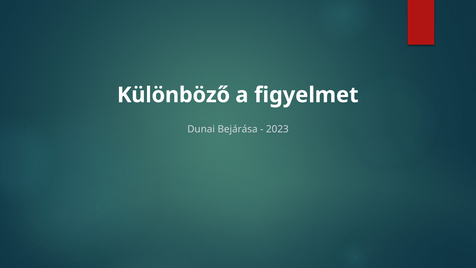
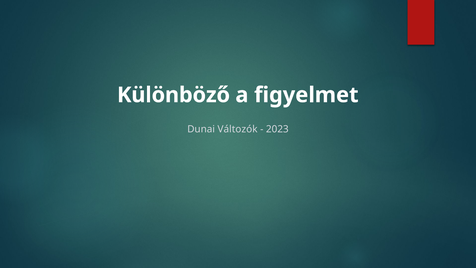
Bejárása: Bejárása -> Változók
